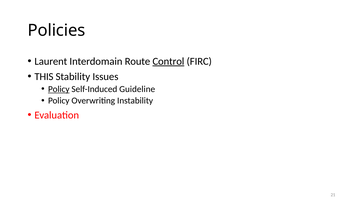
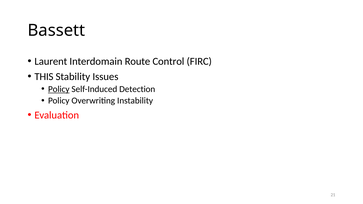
Policies: Policies -> Bassett
Control underline: present -> none
Guideline: Guideline -> Detection
